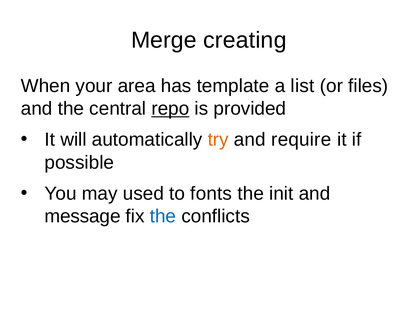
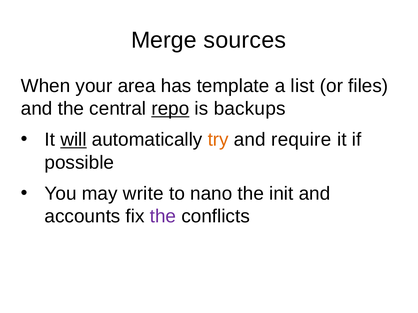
creating: creating -> sources
provided: provided -> backups
will underline: none -> present
used: used -> write
fonts: fonts -> nano
message: message -> accounts
the at (163, 217) colour: blue -> purple
